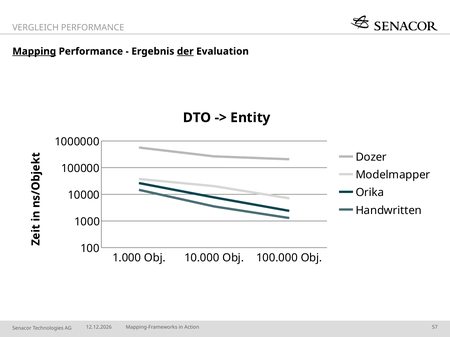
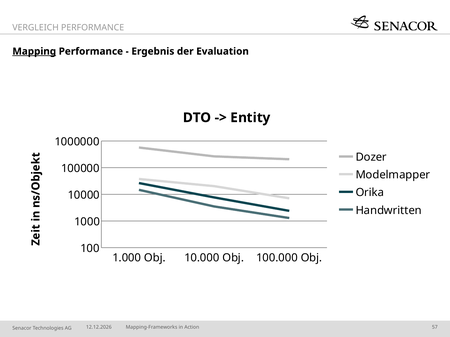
der underline: present -> none
